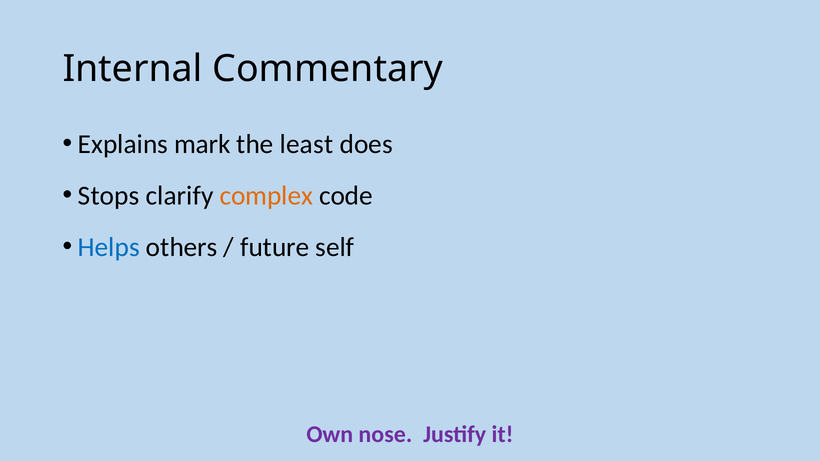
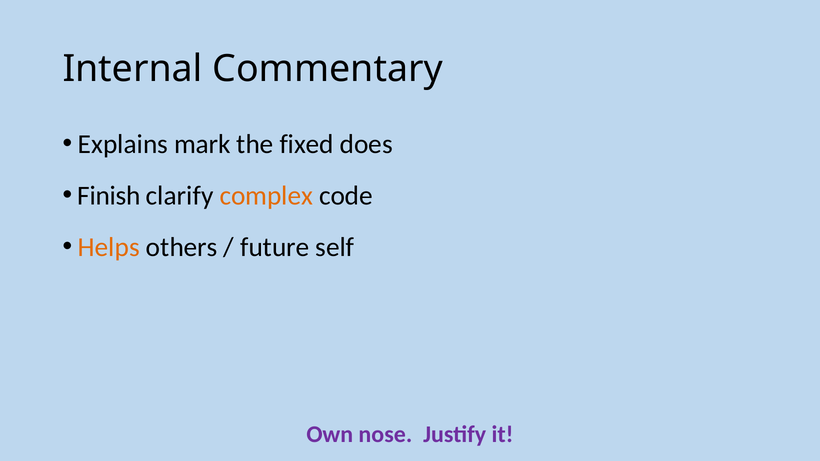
least: least -> fixed
Stops: Stops -> Finish
Helps colour: blue -> orange
